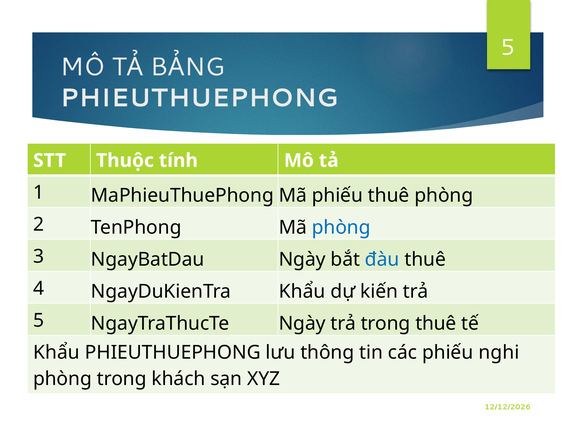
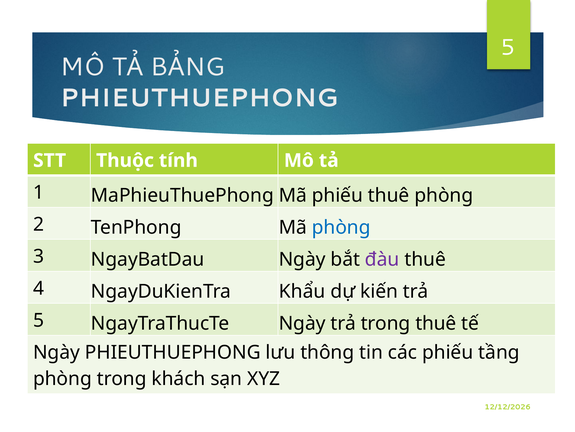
đàu colour: blue -> purple
Khẩu at (56, 352): Khẩu -> Ngày
nghi: nghi -> tầng
